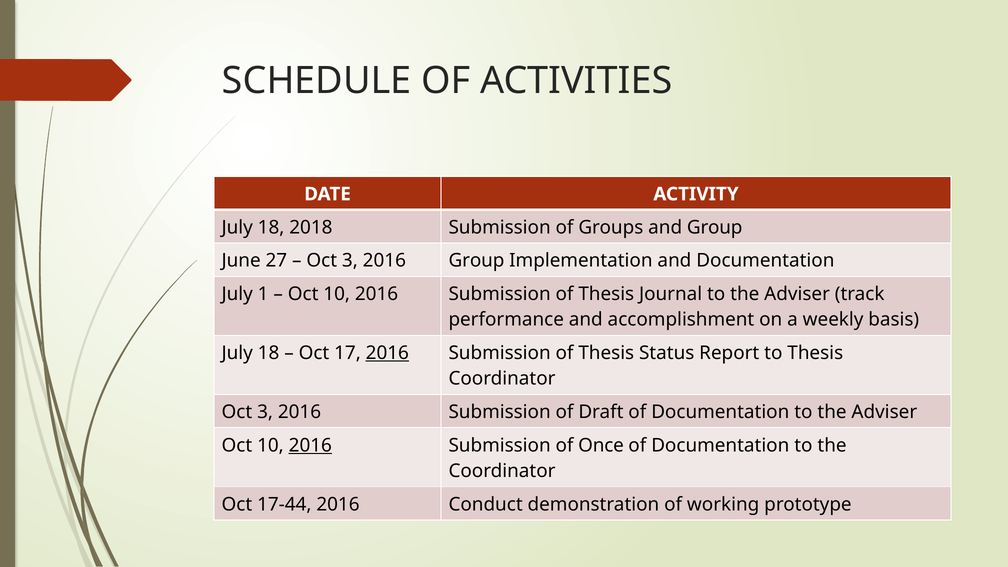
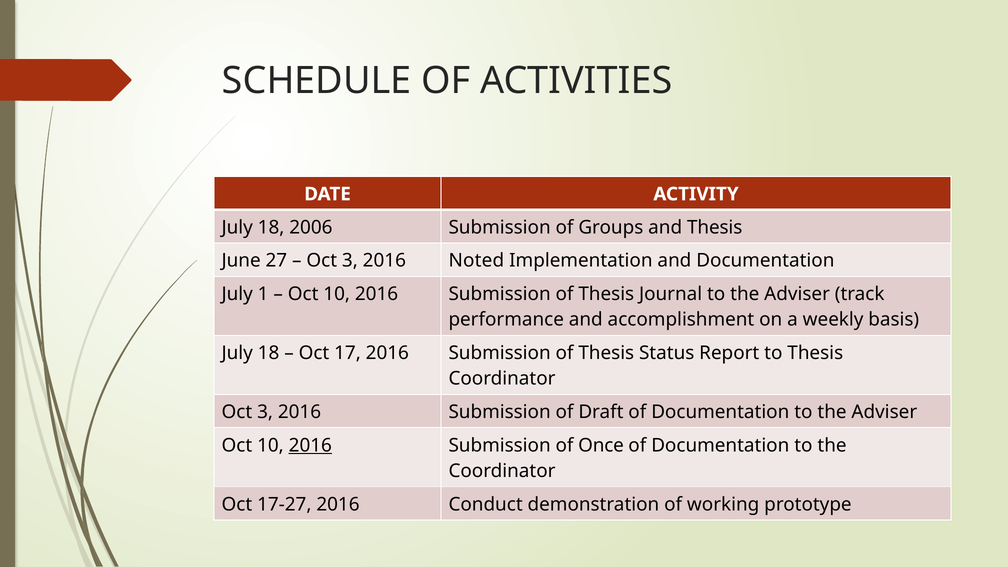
2018: 2018 -> 2006
and Group: Group -> Thesis
2016 Group: Group -> Noted
2016 at (387, 353) underline: present -> none
17-44: 17-44 -> 17-27
